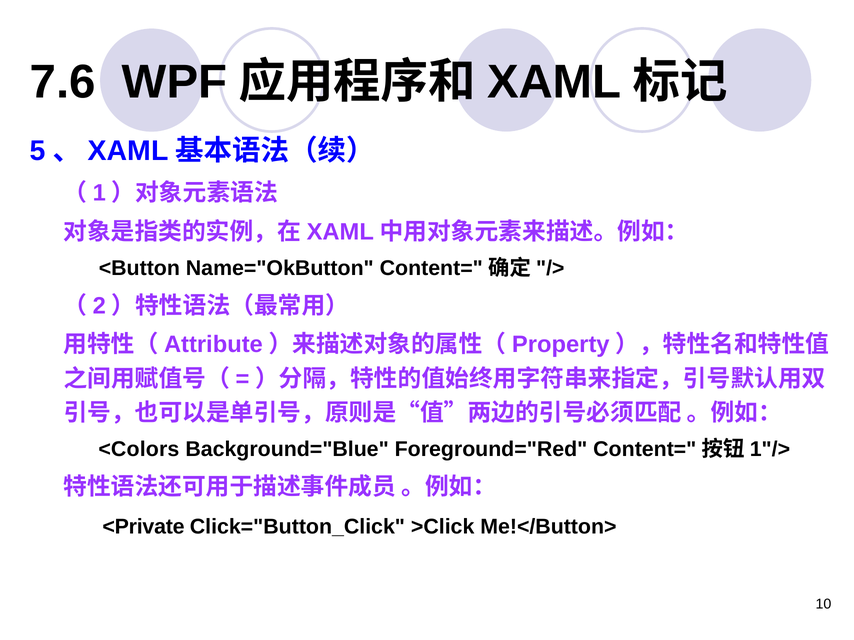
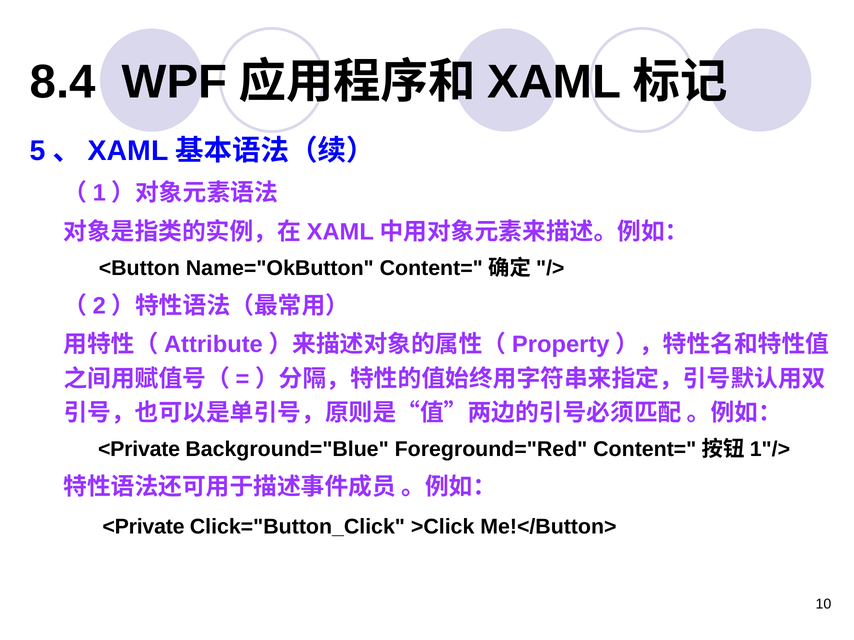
7.6: 7.6 -> 8.4
<Colors at (139, 450): <Colors -> <Private
